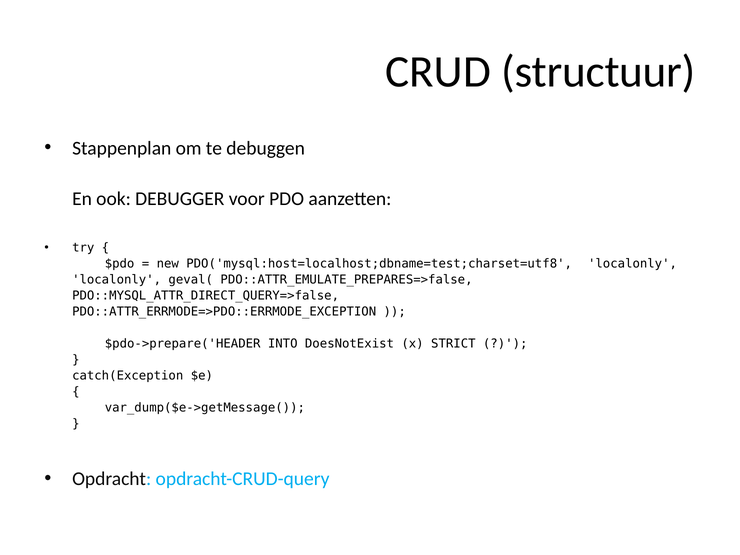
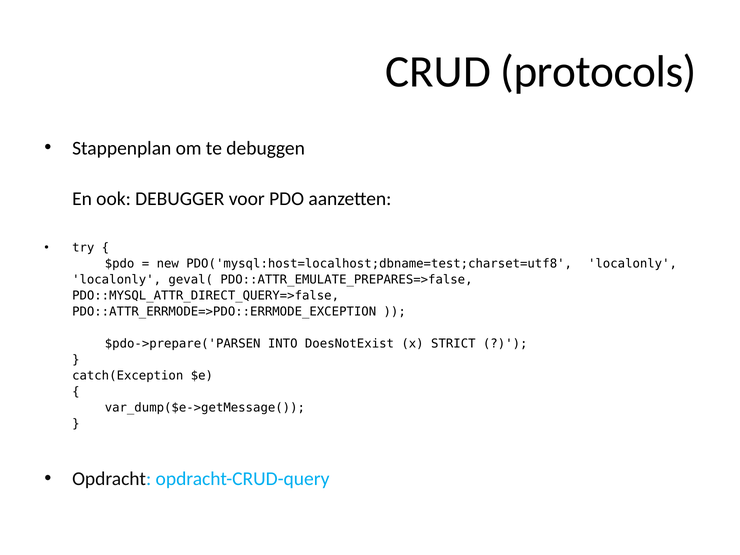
structuur: structuur -> protocols
$pdo->prepare('HEADER: $pdo->prepare('HEADER -> $pdo->prepare('PARSEN
